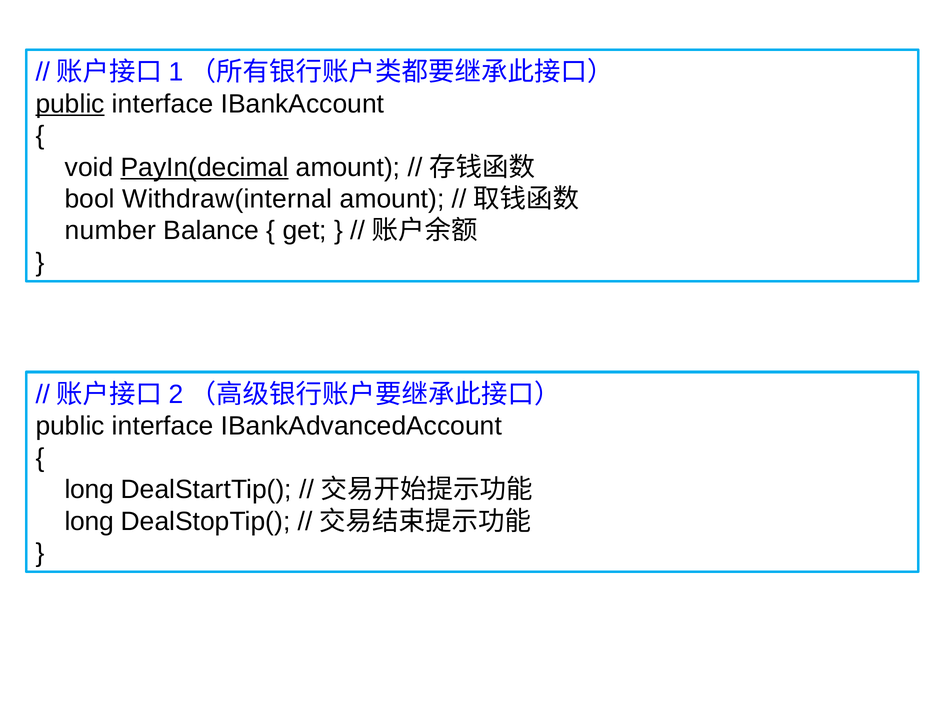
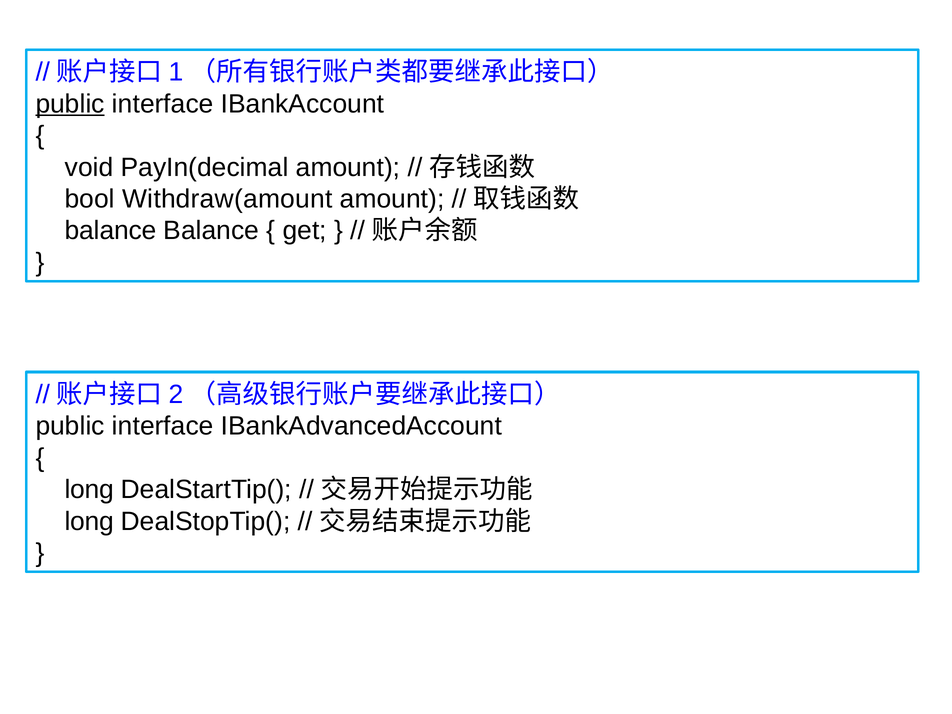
PayIn(decimal underline: present -> none
Withdraw(internal: Withdraw(internal -> Withdraw(amount
number at (110, 231): number -> balance
